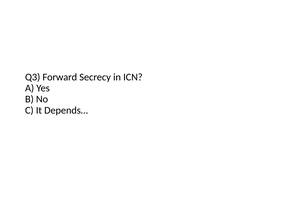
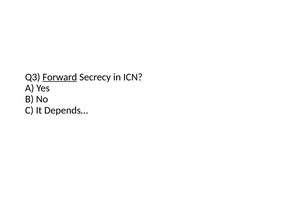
Forward underline: none -> present
